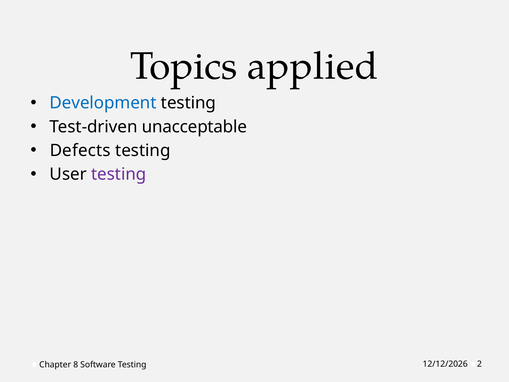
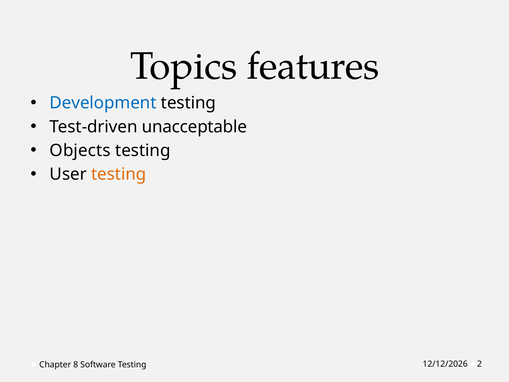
applied: applied -> features
Defects: Defects -> Objects
testing at (119, 174) colour: purple -> orange
